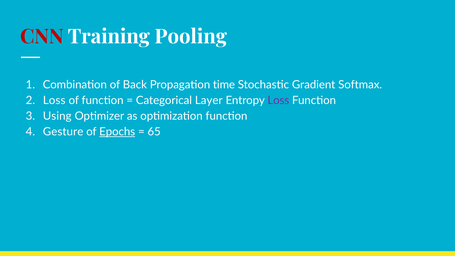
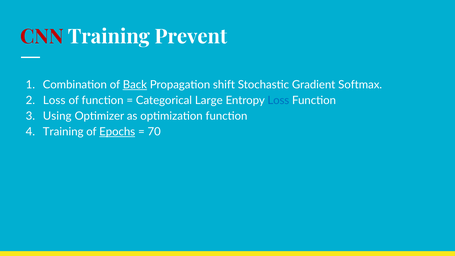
Pooling: Pooling -> Prevent
Back underline: none -> present
time: time -> shift
Layer: Layer -> Large
Loss at (278, 100) colour: purple -> blue
Gesture at (63, 132): Gesture -> Training
65: 65 -> 70
